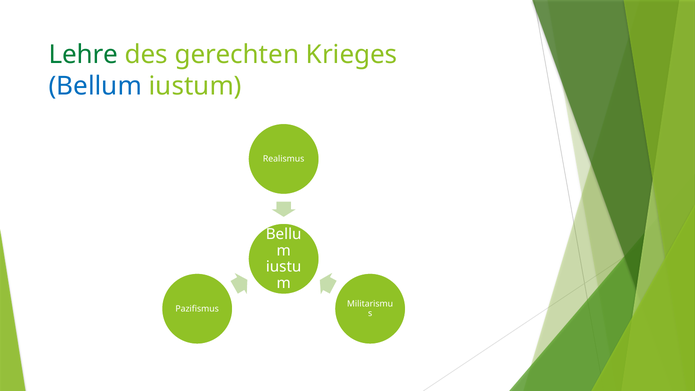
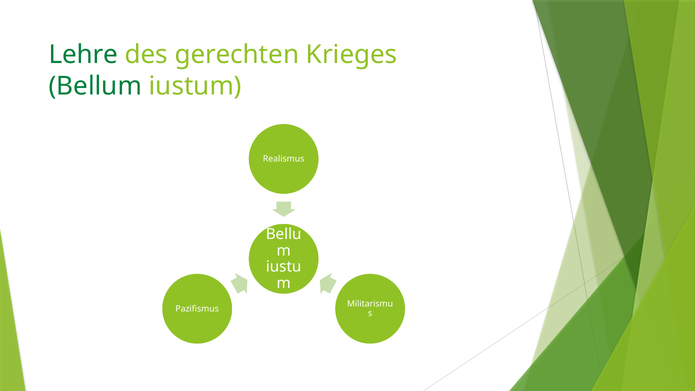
Bellum colour: blue -> green
